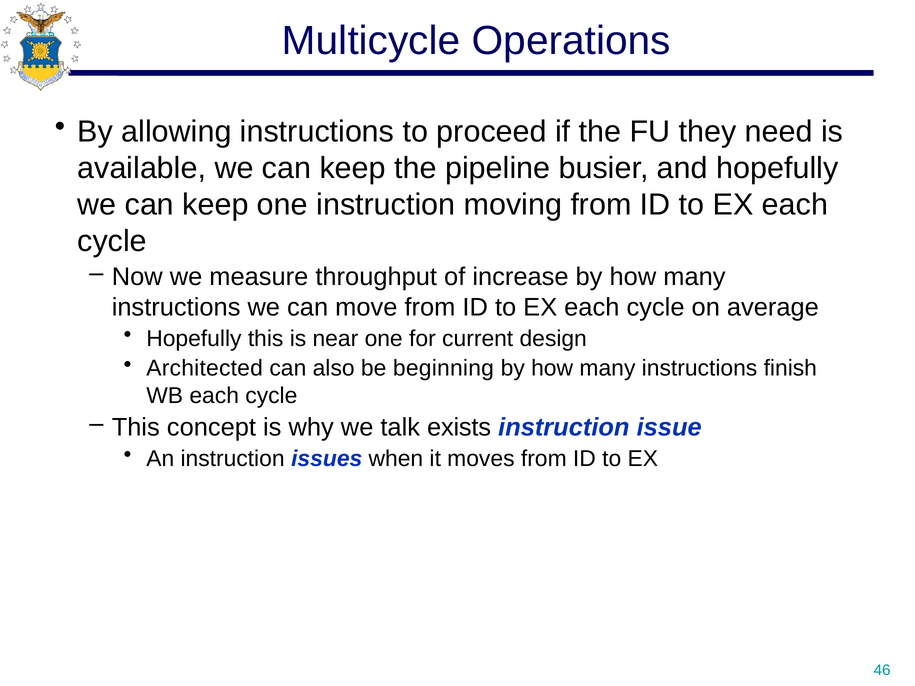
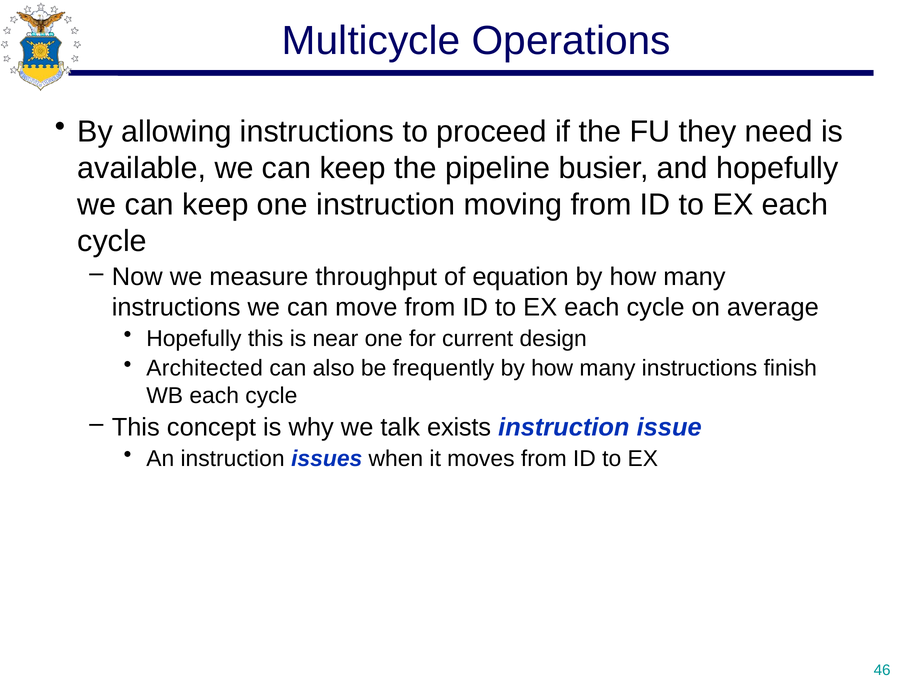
increase: increase -> equation
beginning: beginning -> frequently
